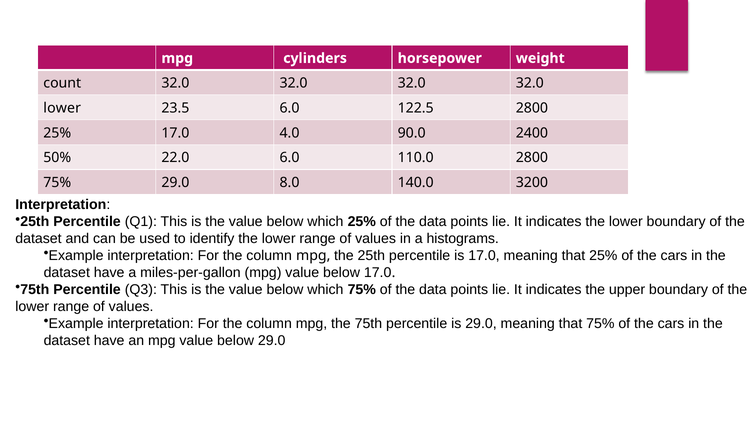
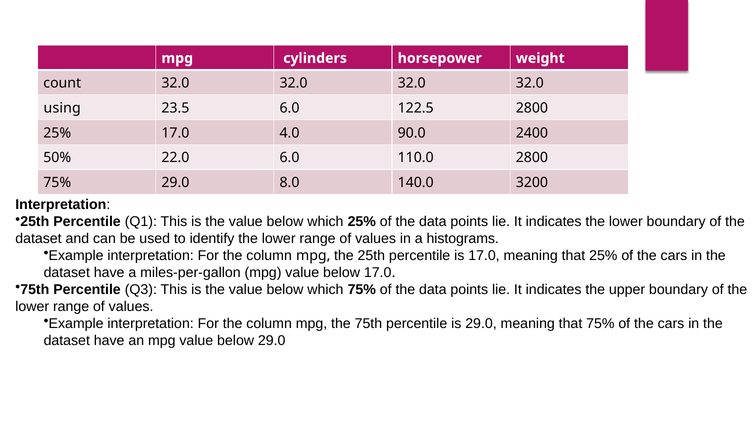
lower at (62, 108): lower -> using
